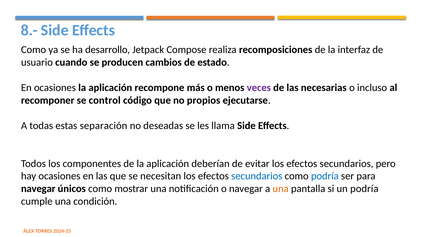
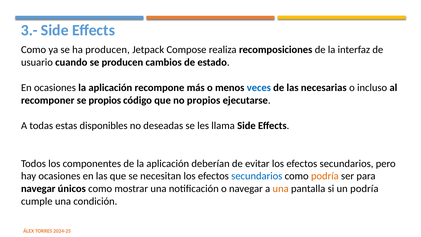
8.-: 8.- -> 3.-
ha desarrollo: desarrollo -> producen
veces colour: purple -> blue
se control: control -> propios
separación: separación -> disponibles
podría at (325, 176) colour: blue -> orange
